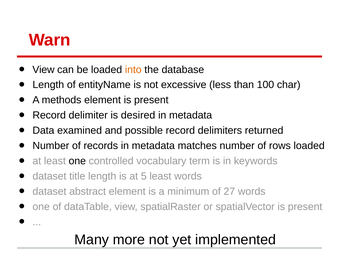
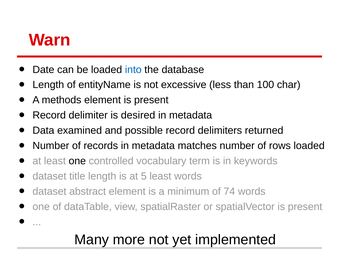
View at (43, 70): View -> Date
into colour: orange -> blue
27: 27 -> 74
